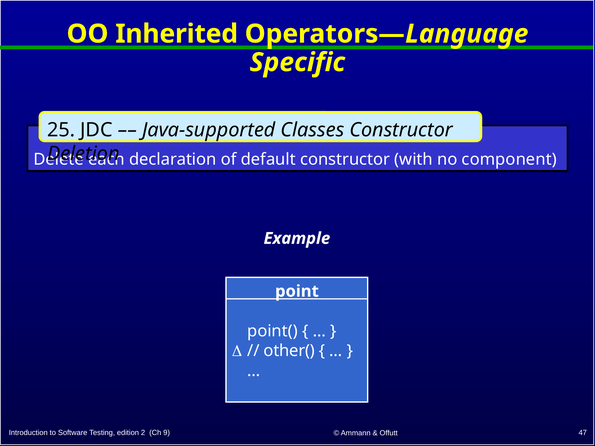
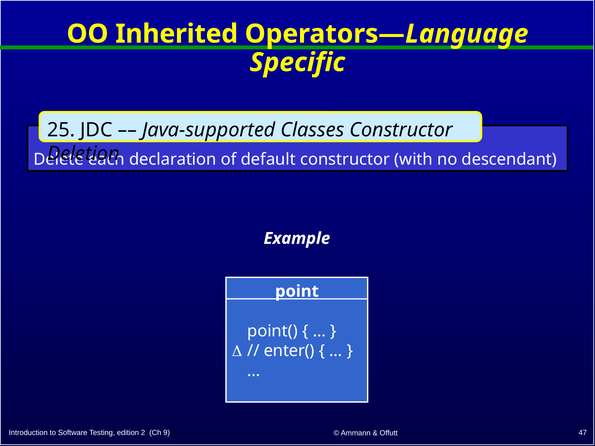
component: component -> descendant
other(: other( -> enter(
